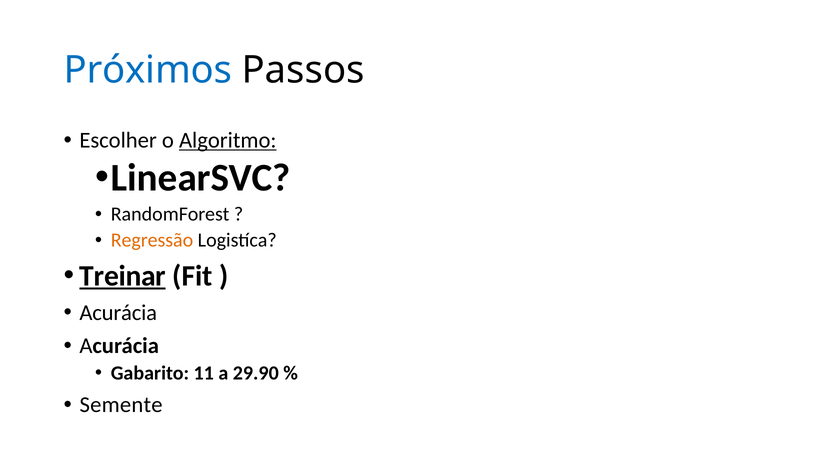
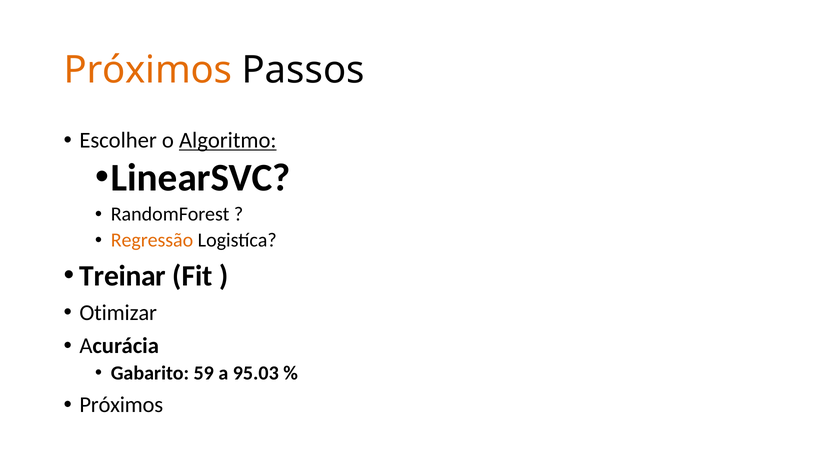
Próximos at (148, 70) colour: blue -> orange
Treinar underline: present -> none
Acurácia at (118, 313): Acurácia -> Otimizar
11: 11 -> 59
29.90: 29.90 -> 95.03
Semente at (121, 405): Semente -> Próximos
